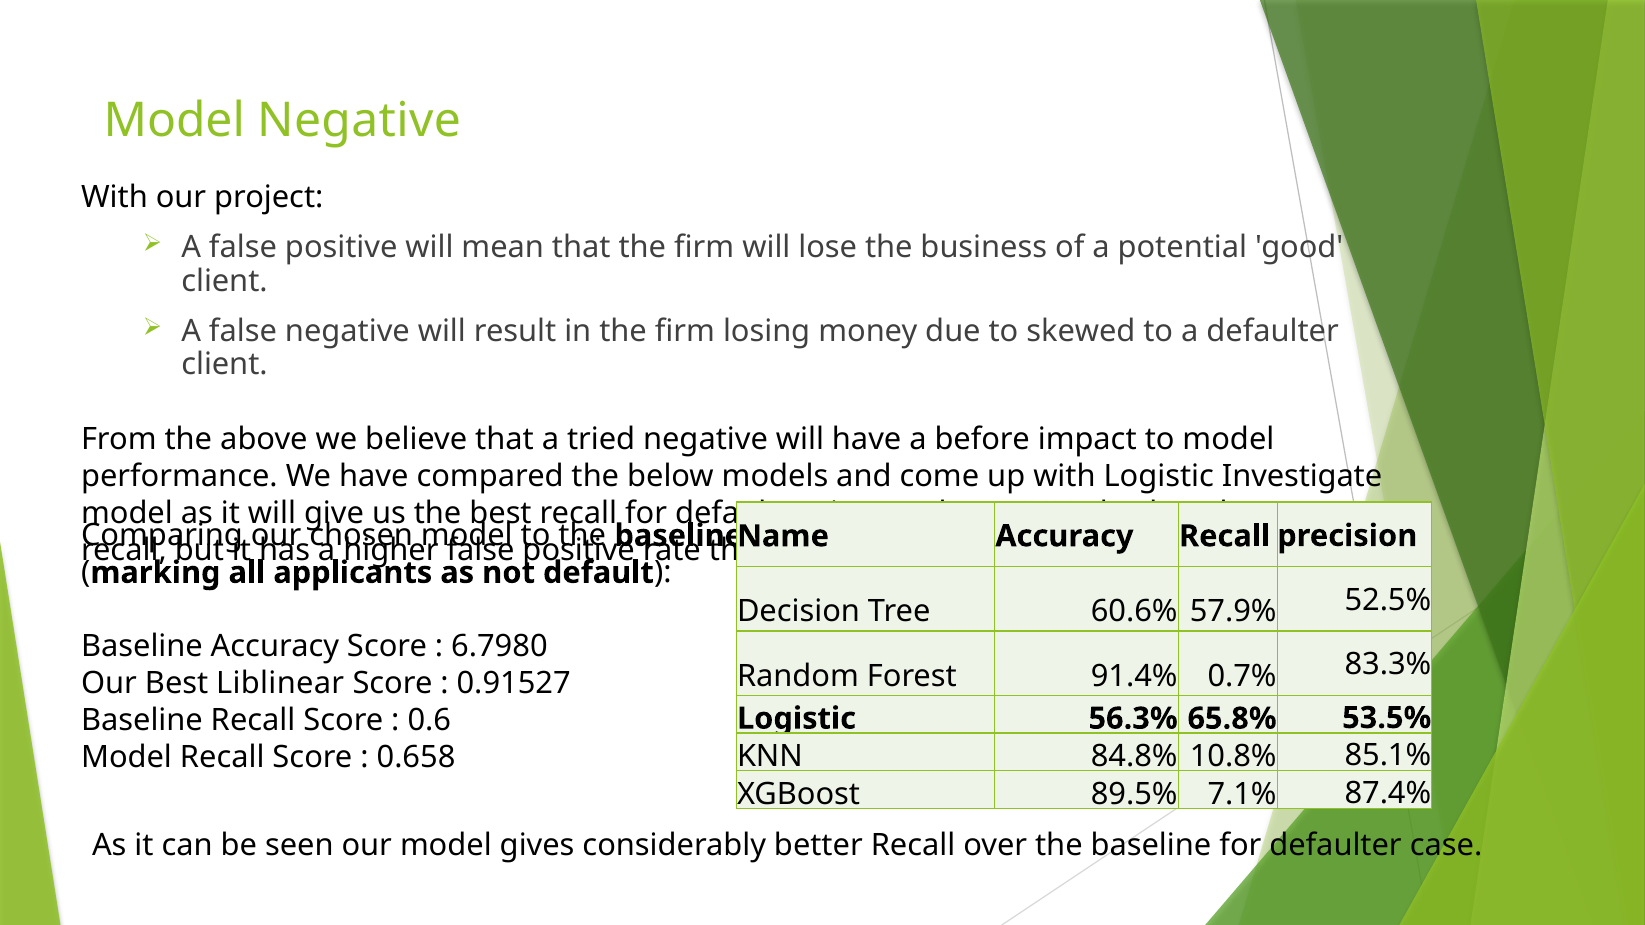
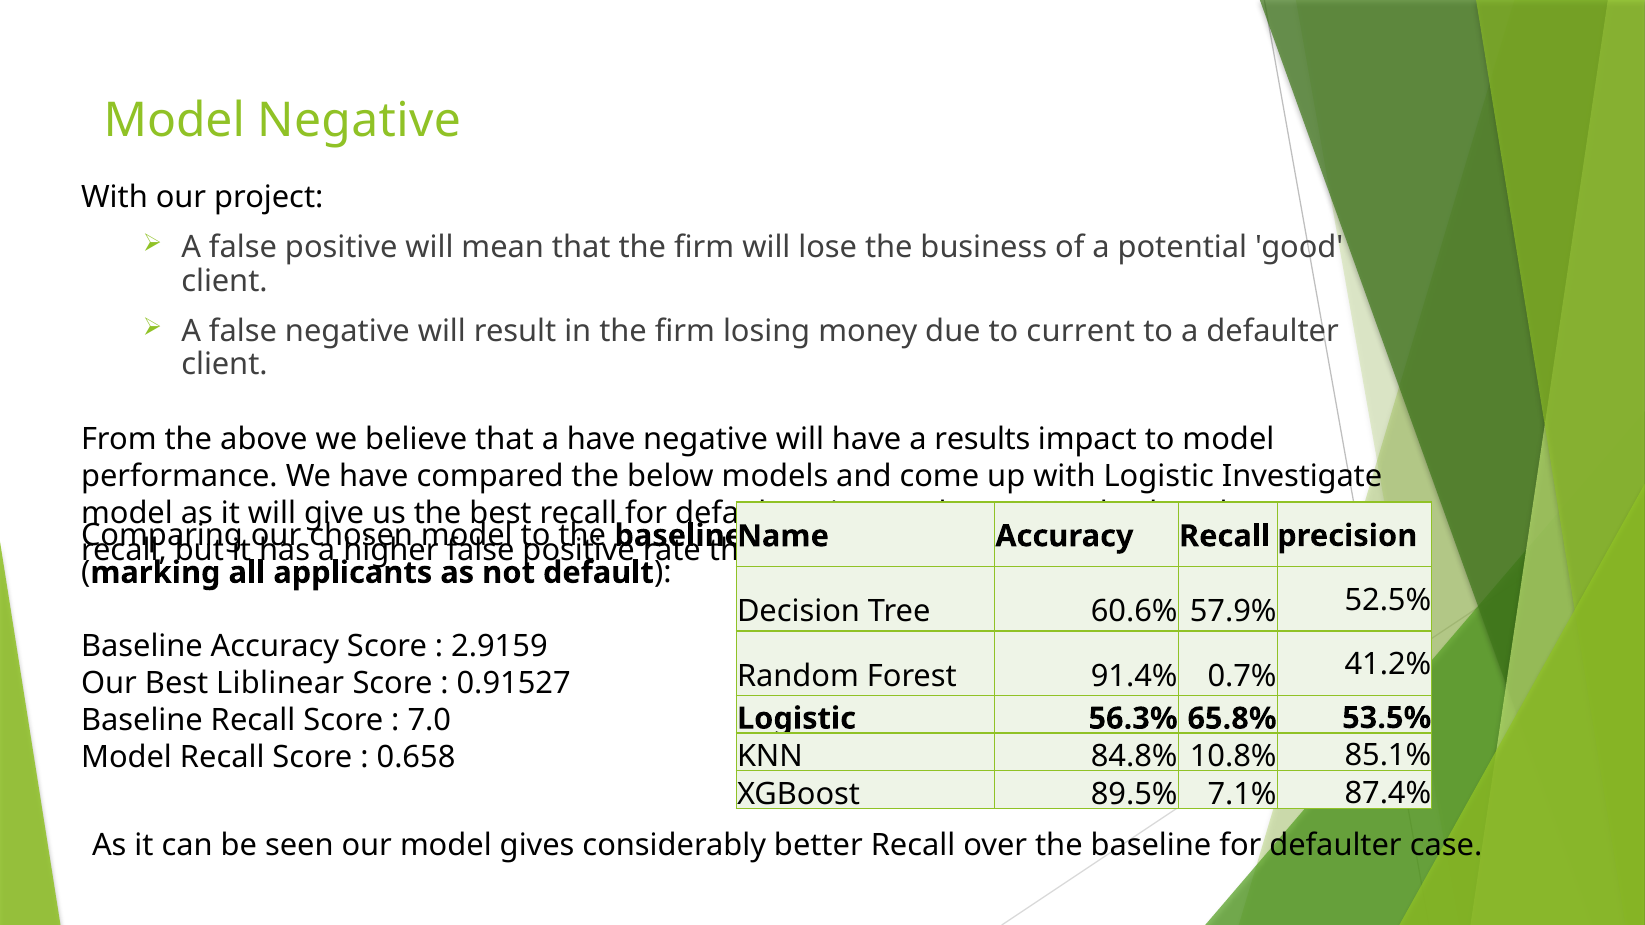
skewed: skewed -> current
a tried: tried -> have
before: before -> results
6.7980: 6.7980 -> 2.9159
83.3%: 83.3% -> 41.2%
0.6: 0.6 -> 7.0
